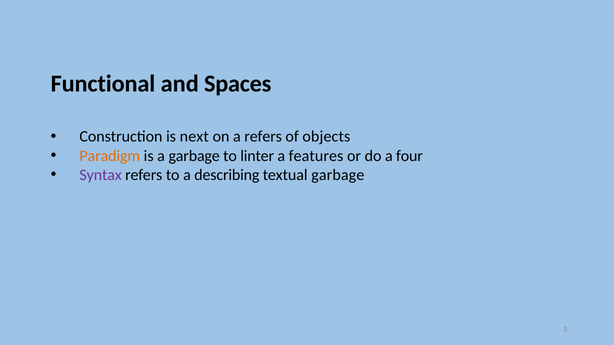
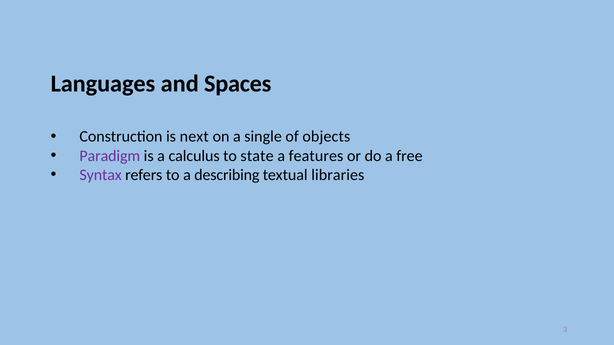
Functional: Functional -> Languages
a refers: refers -> single
Paradigm colour: orange -> purple
a garbage: garbage -> calculus
linter: linter -> state
four: four -> free
textual garbage: garbage -> libraries
